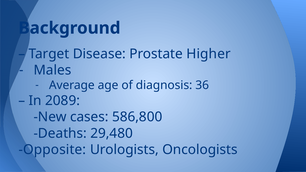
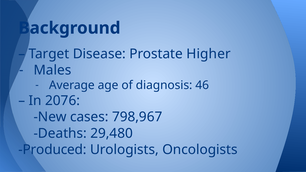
36: 36 -> 46
2089: 2089 -> 2076
586,800: 586,800 -> 798,967
Opposite: Opposite -> Produced
